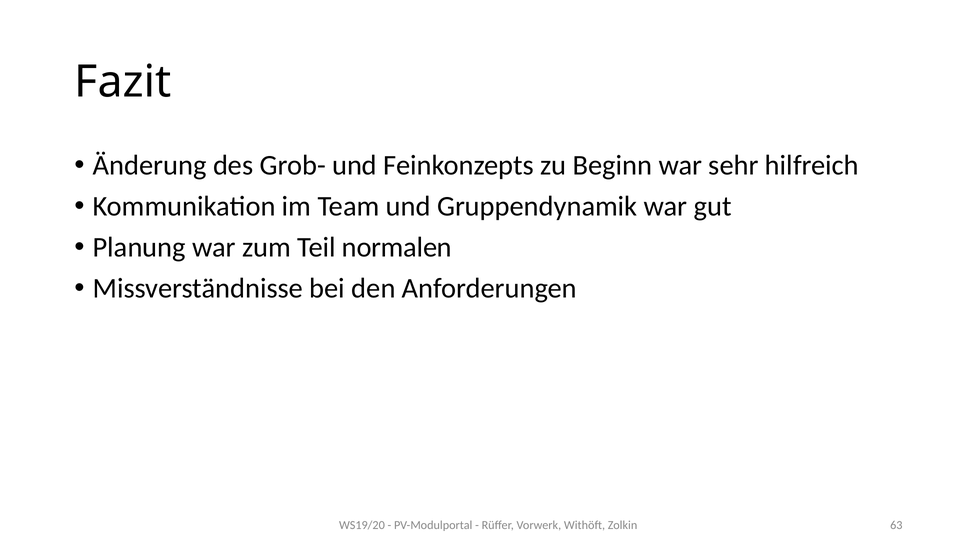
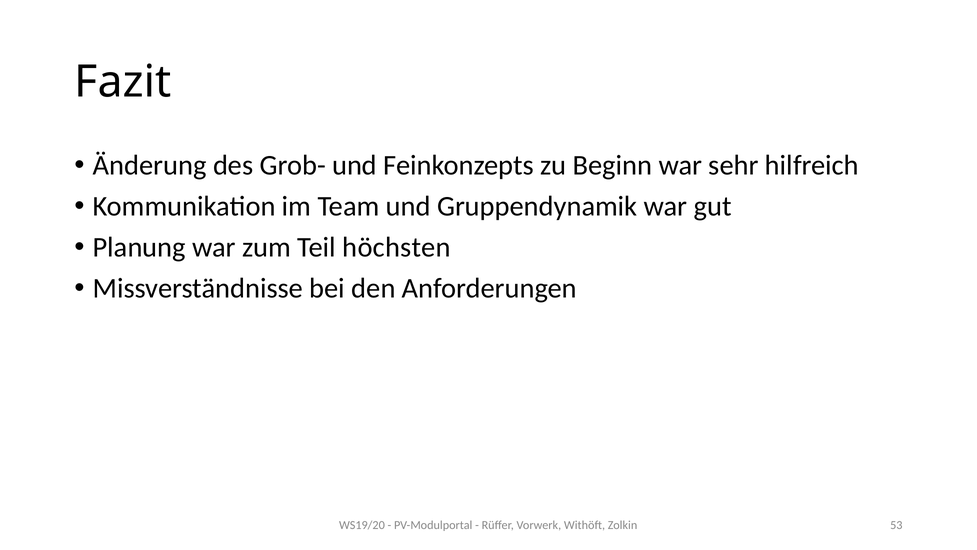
normalen: normalen -> höchsten
63: 63 -> 53
